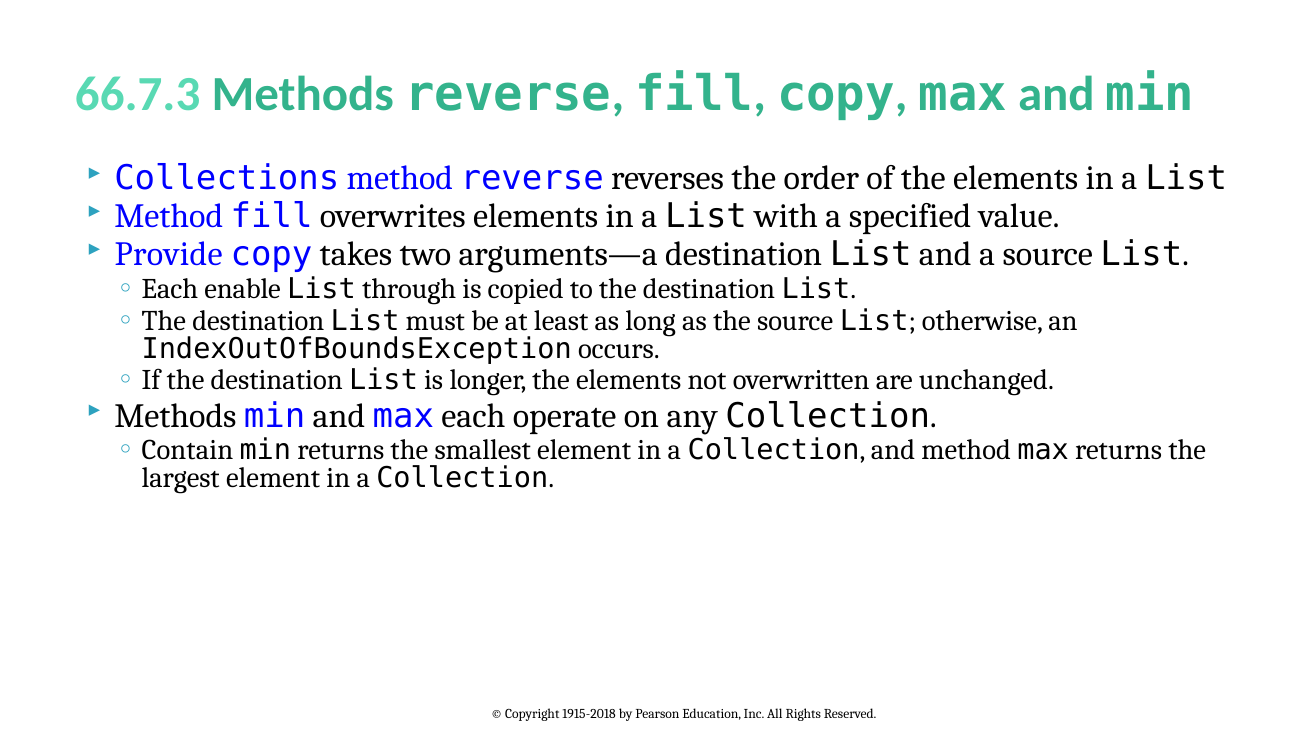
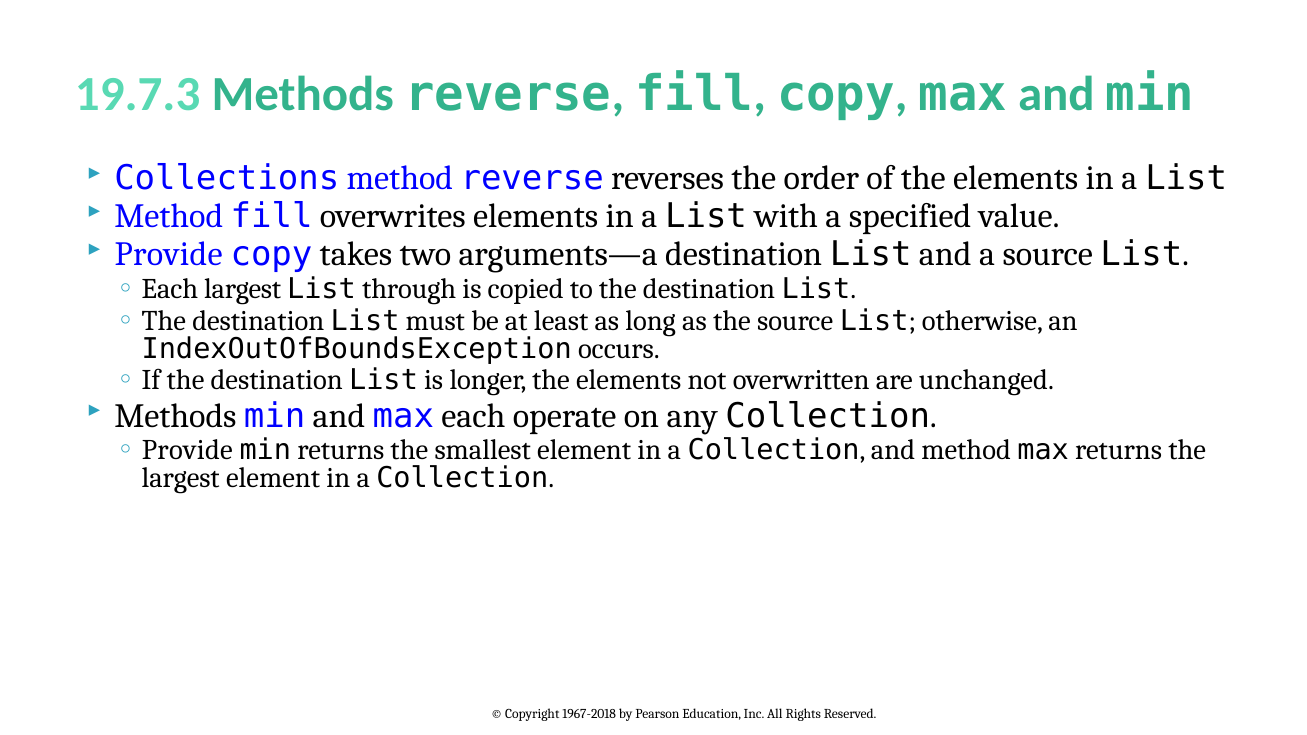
66.7.3: 66.7.3 -> 19.7.3
Each enable: enable -> largest
Contain at (187, 451): Contain -> Provide
1915-2018: 1915-2018 -> 1967-2018
